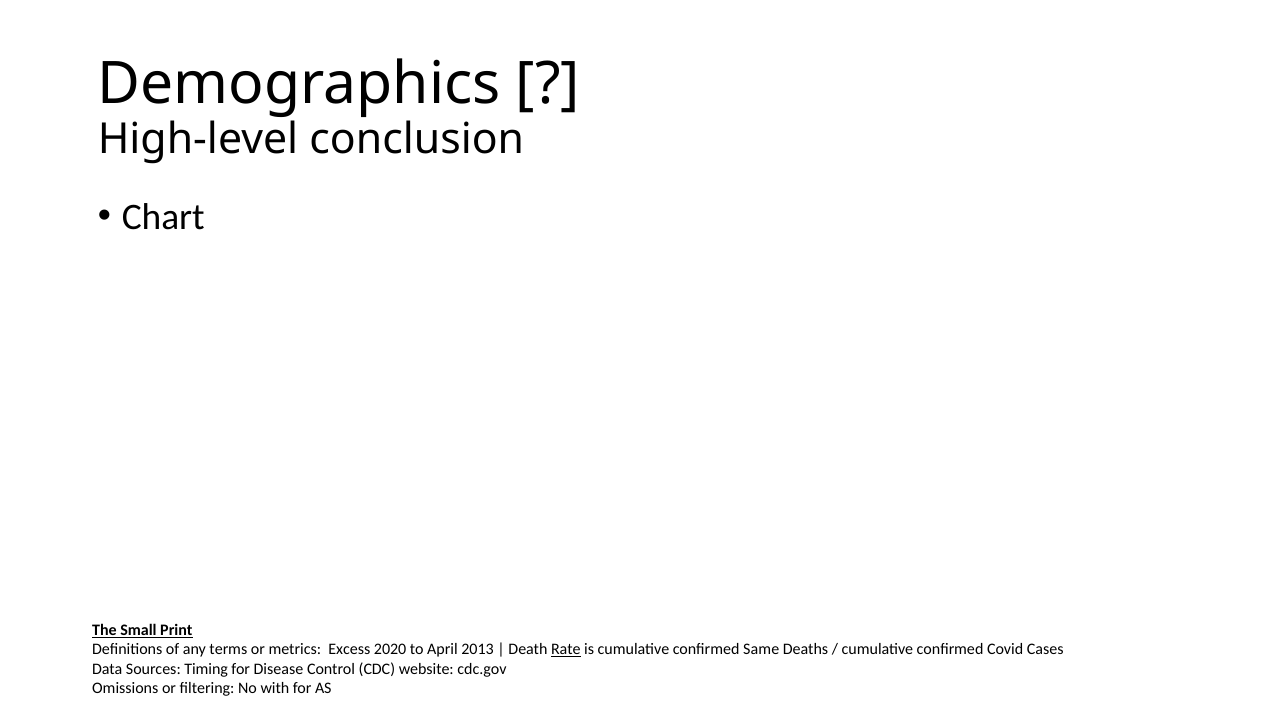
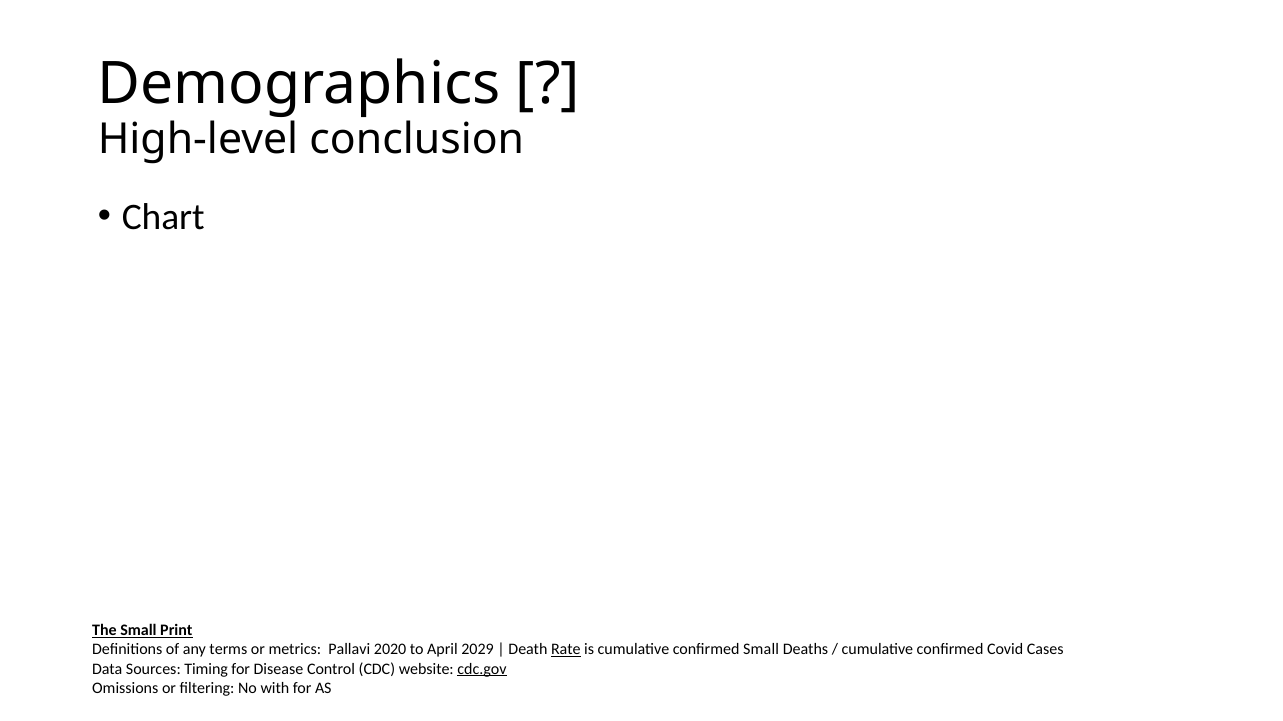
Excess: Excess -> Pallavi
2013: 2013 -> 2029
confirmed Same: Same -> Small
cdc.gov underline: none -> present
